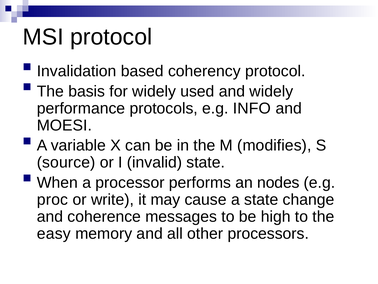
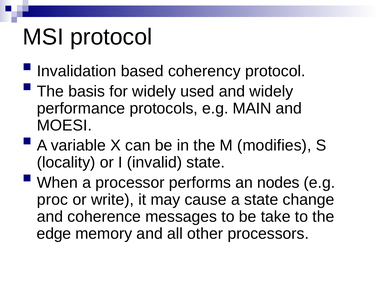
INFO: INFO -> MAIN
source: source -> locality
high: high -> take
easy: easy -> edge
